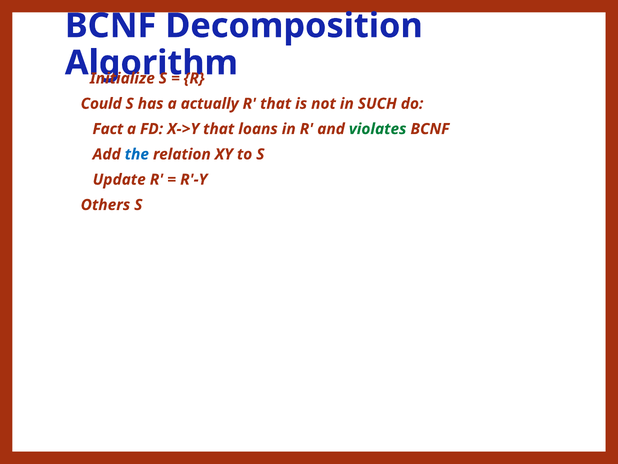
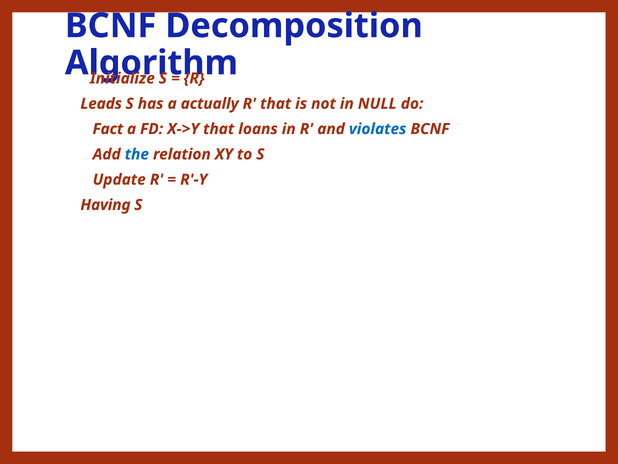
Could: Could -> Leads
SUCH: SUCH -> NULL
violates colour: green -> blue
Others: Others -> Having
